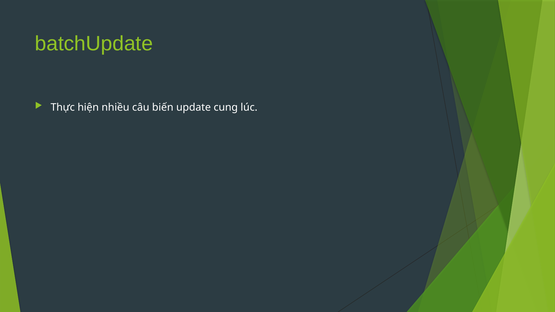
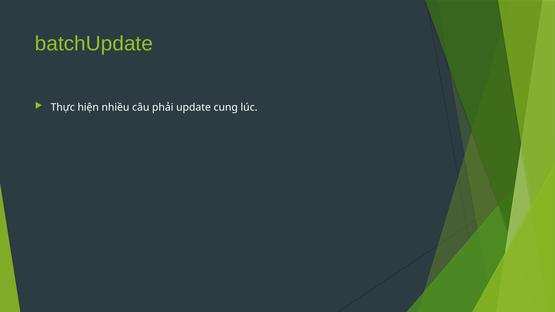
biến: biến -> phải
